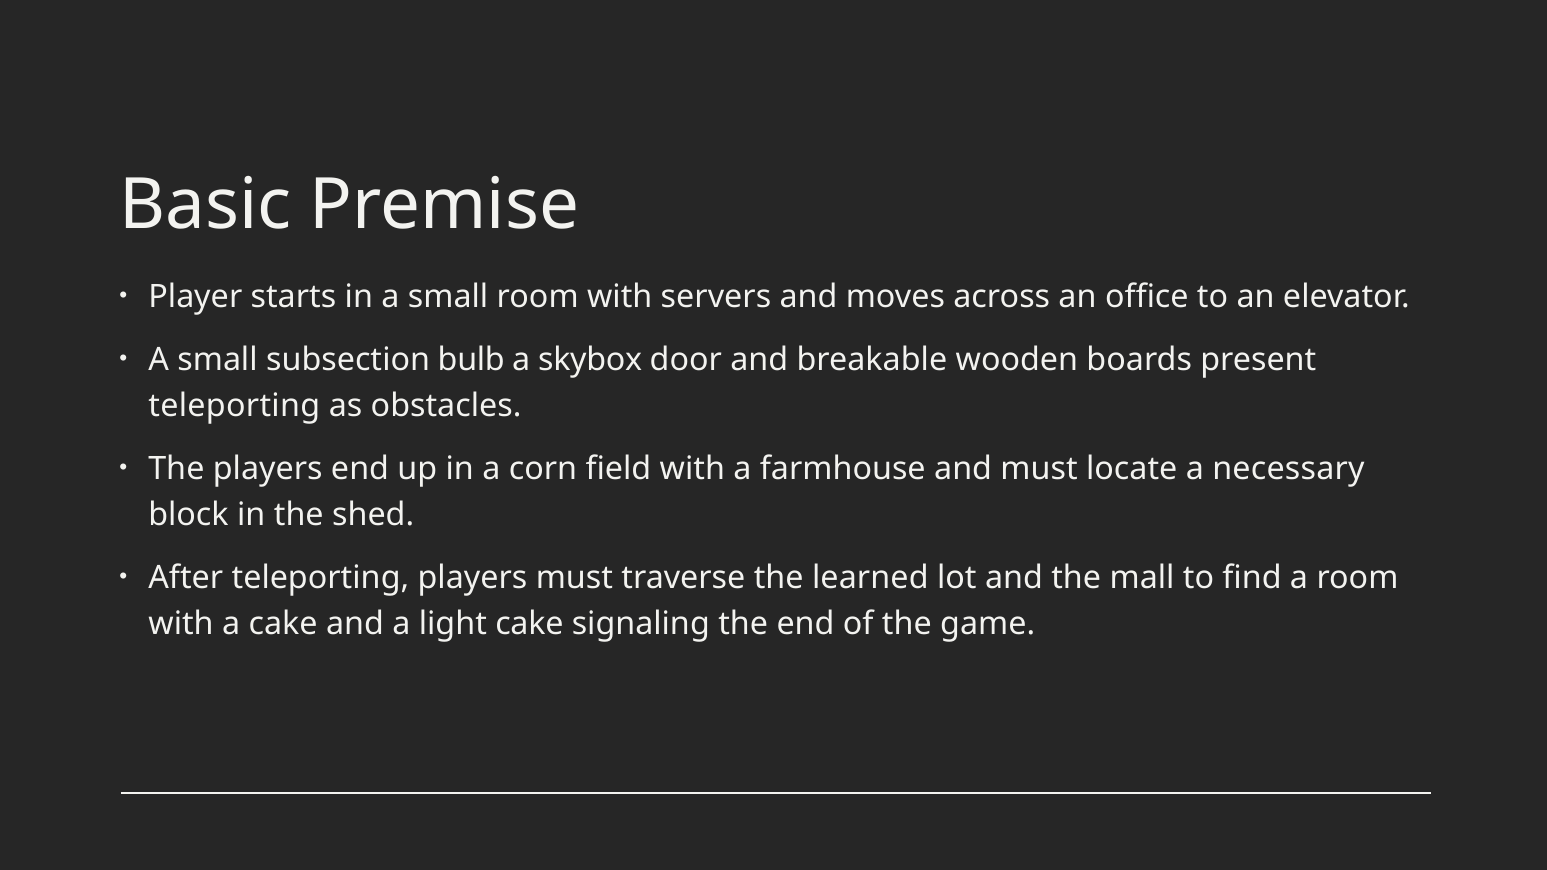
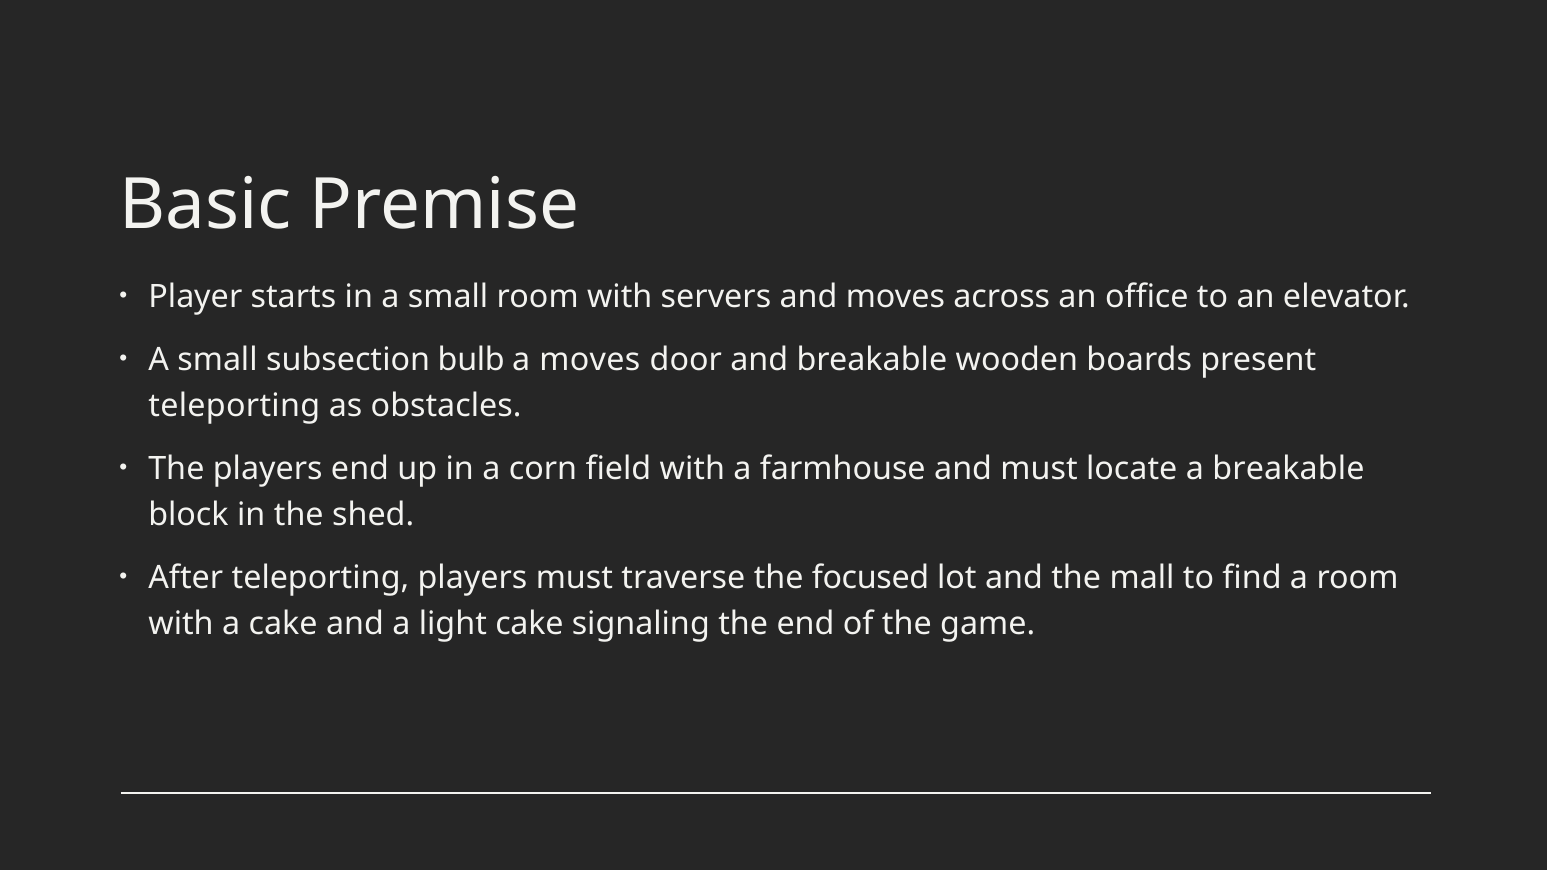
a skybox: skybox -> moves
a necessary: necessary -> breakable
learned: learned -> focused
